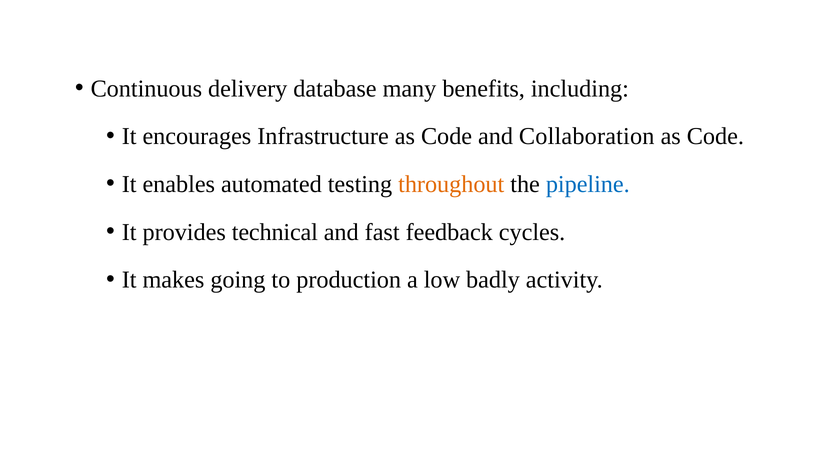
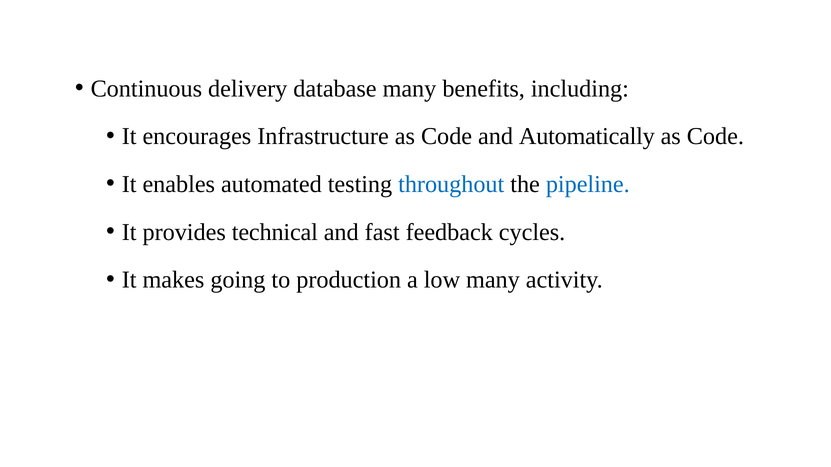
Collaboration: Collaboration -> Automatically
throughout colour: orange -> blue
low badly: badly -> many
